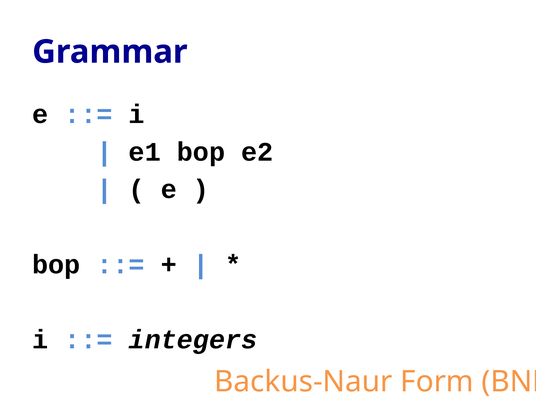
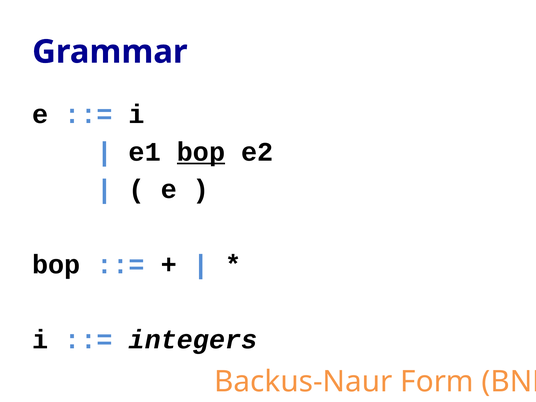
bop at (201, 152) underline: none -> present
